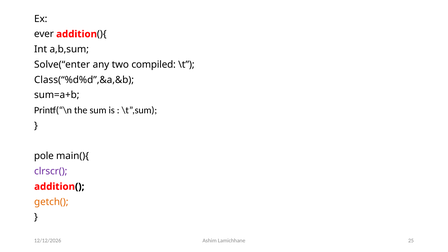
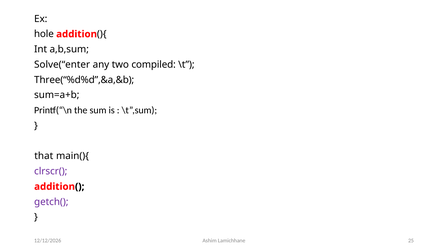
ever: ever -> hole
Class(“%d%d”,&a,&b: Class(“%d%d”,&a,&b -> Three(“%d%d”,&a,&b
pole: pole -> that
getch( colour: orange -> purple
